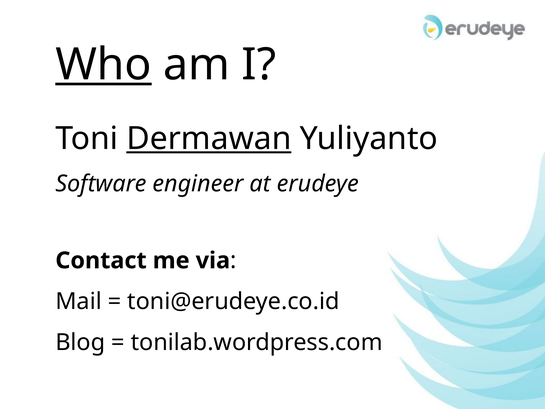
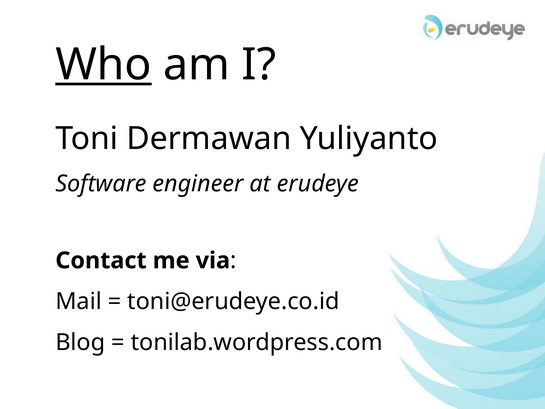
Dermawan underline: present -> none
